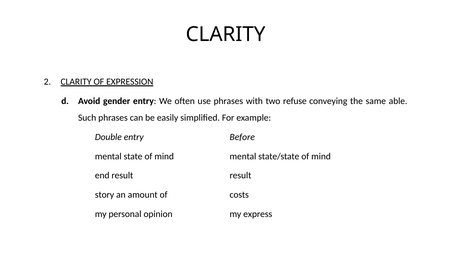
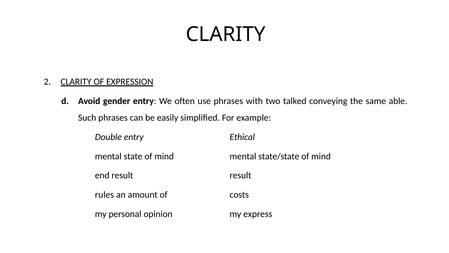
refuse: refuse -> talked
Before: Before -> Ethical
story: story -> rules
